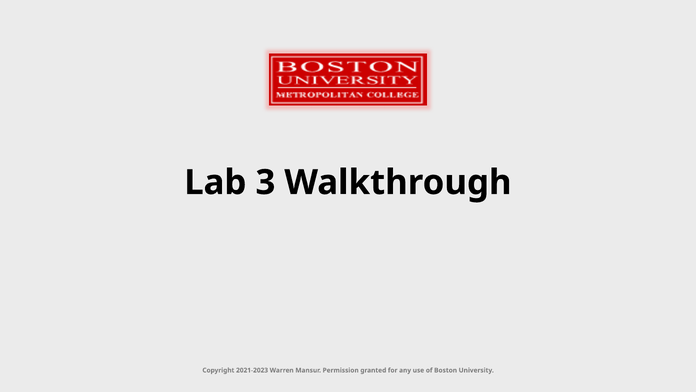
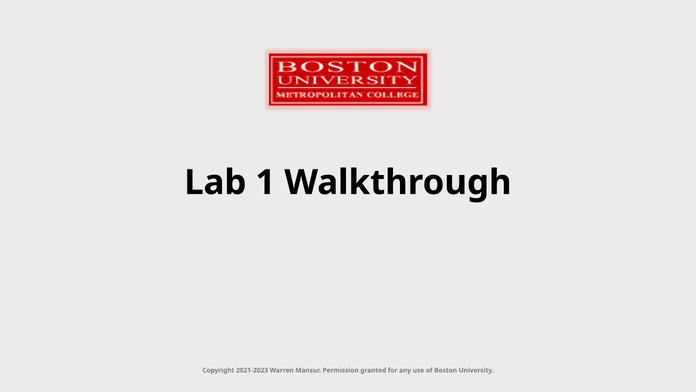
3: 3 -> 1
